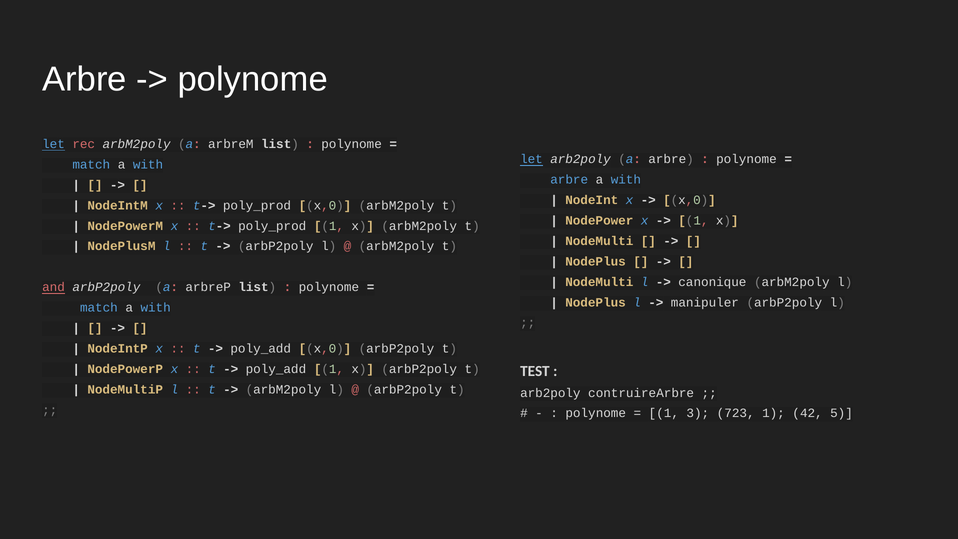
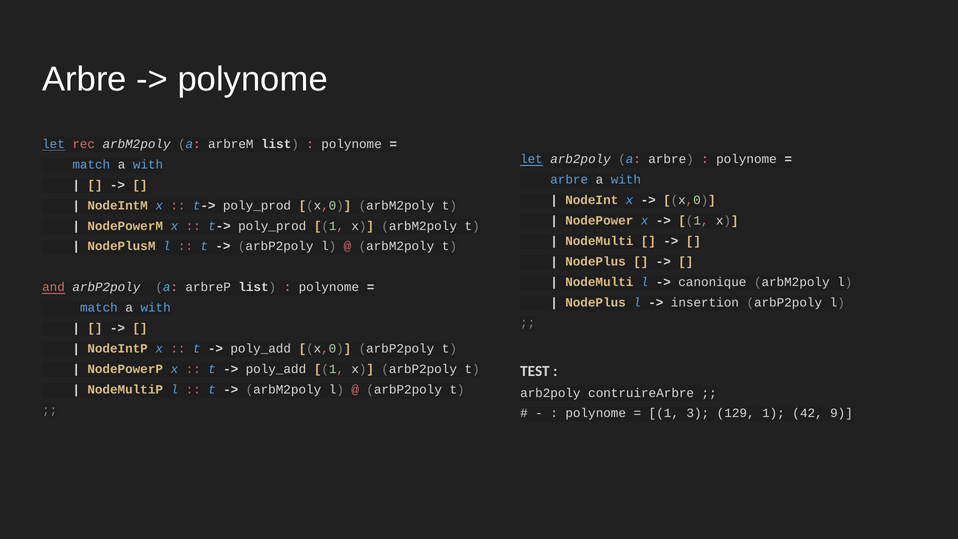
manipuler: manipuler -> insertion
723: 723 -> 129
5: 5 -> 9
